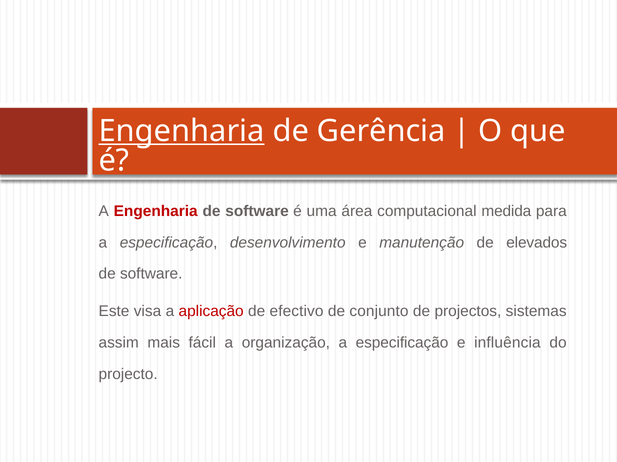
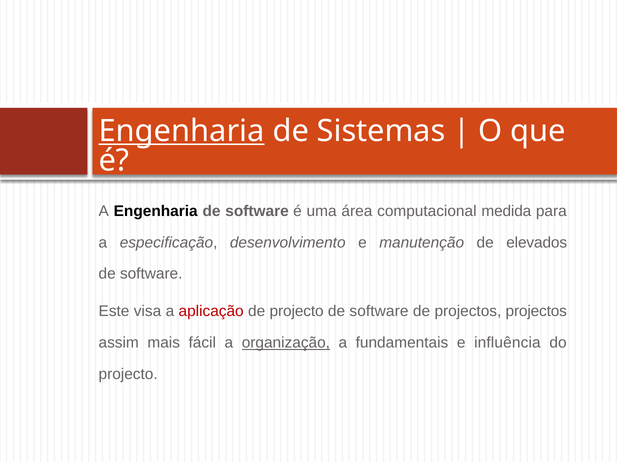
Gerência: Gerência -> Sistemas
Engenharia at (156, 211) colour: red -> black
de efectivo: efectivo -> projecto
conjunto at (379, 312): conjunto -> software
projectos sistemas: sistemas -> projectos
organização underline: none -> present
especificação at (402, 343): especificação -> fundamentais
